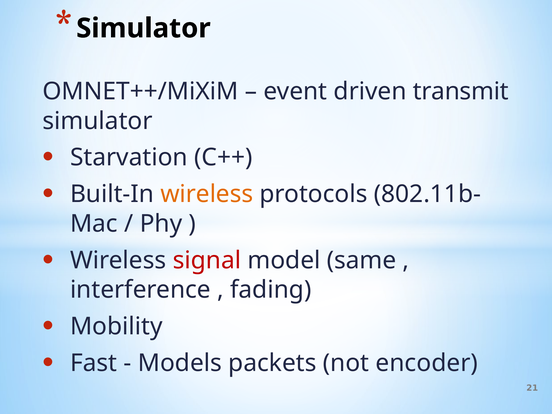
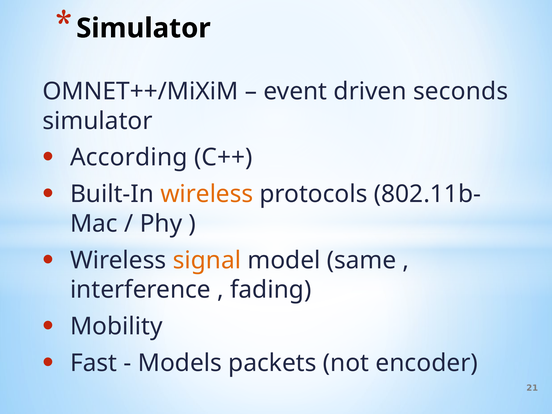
transmit: transmit -> seconds
Starvation: Starvation -> According
signal colour: red -> orange
